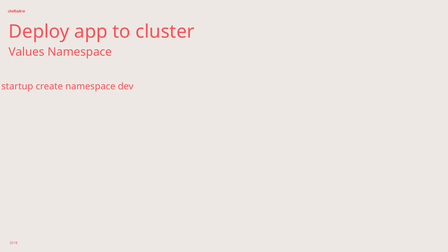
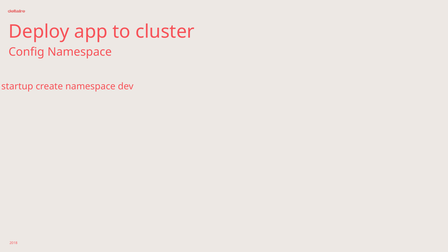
Values: Values -> Config
